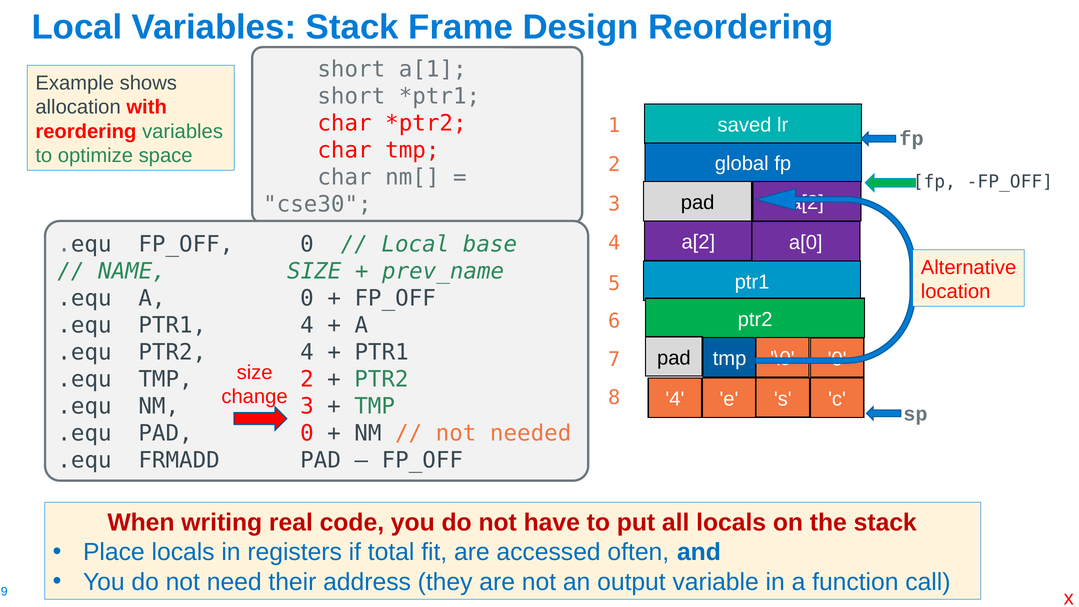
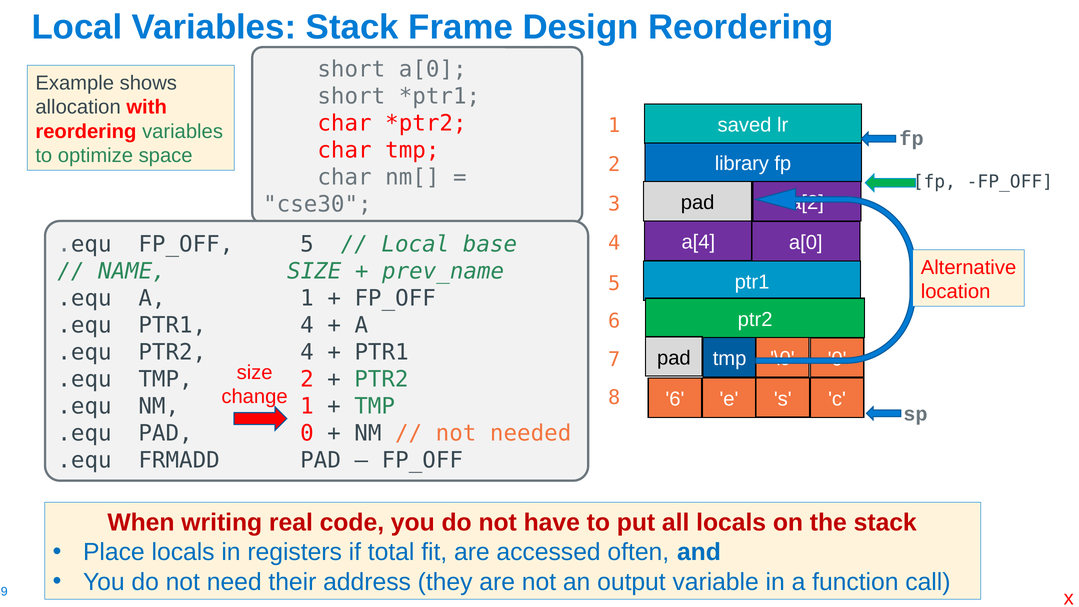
short a[1: a[1 -> a[0
global: global -> library
a[2 at (698, 242): a[2 -> a[4
FP_OFF 0: 0 -> 5
A 0: 0 -> 1
4 at (675, 399): 4 -> 6
NM 3: 3 -> 1
